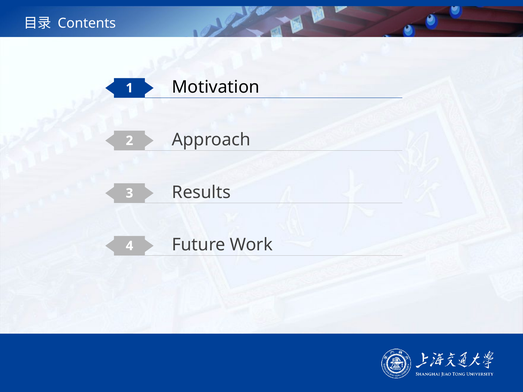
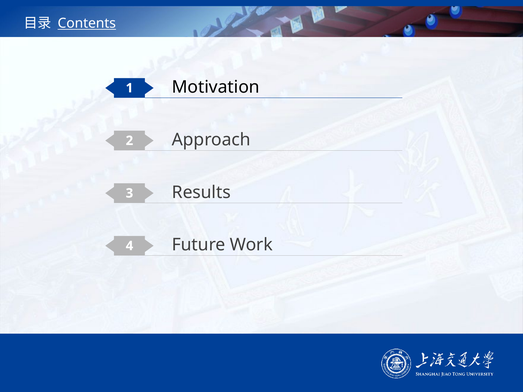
Contents underline: none -> present
